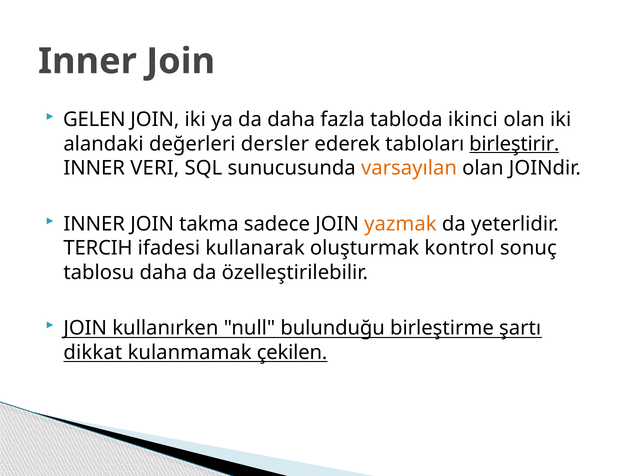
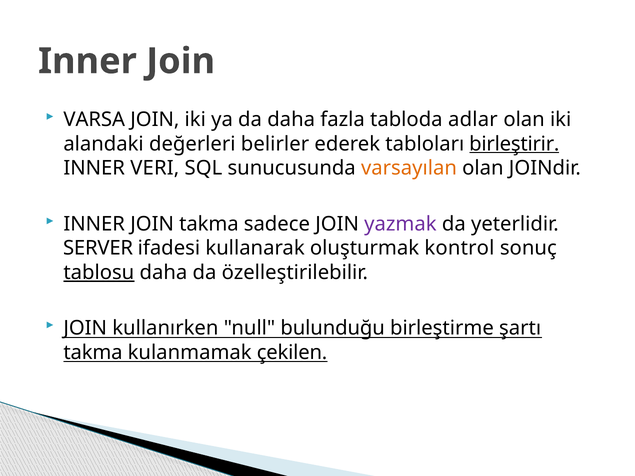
GELEN: GELEN -> VARSA
ikinci: ikinci -> adlar
dersler: dersler -> belirler
yazmak colour: orange -> purple
TERCIH: TERCIH -> SERVER
tablosu underline: none -> present
dikkat at (93, 353): dikkat -> takma
